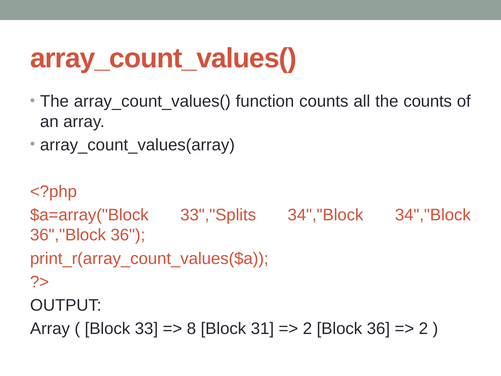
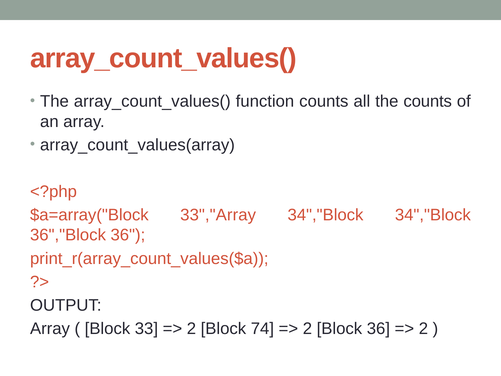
33","Splits: 33","Splits -> 33","Array
8 at (191, 328): 8 -> 2
31: 31 -> 74
